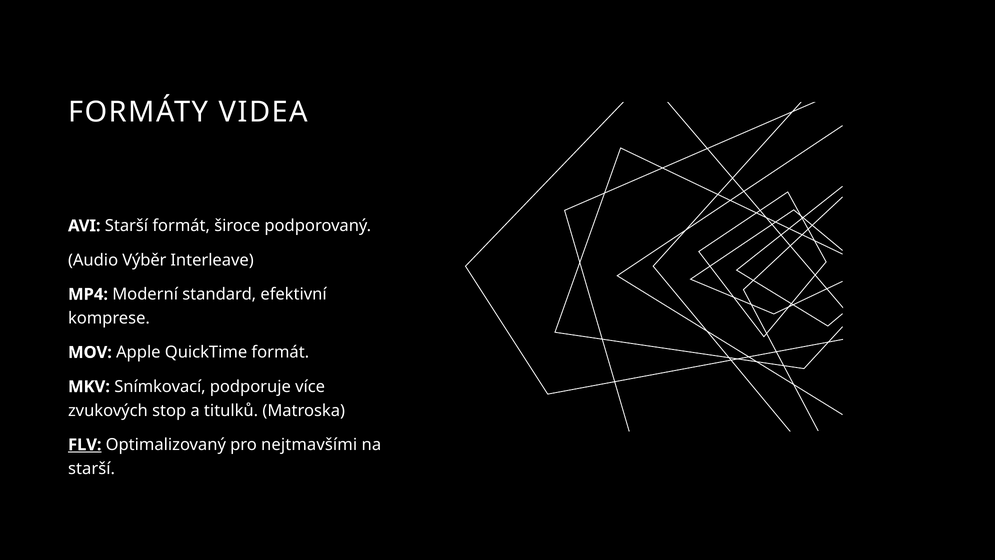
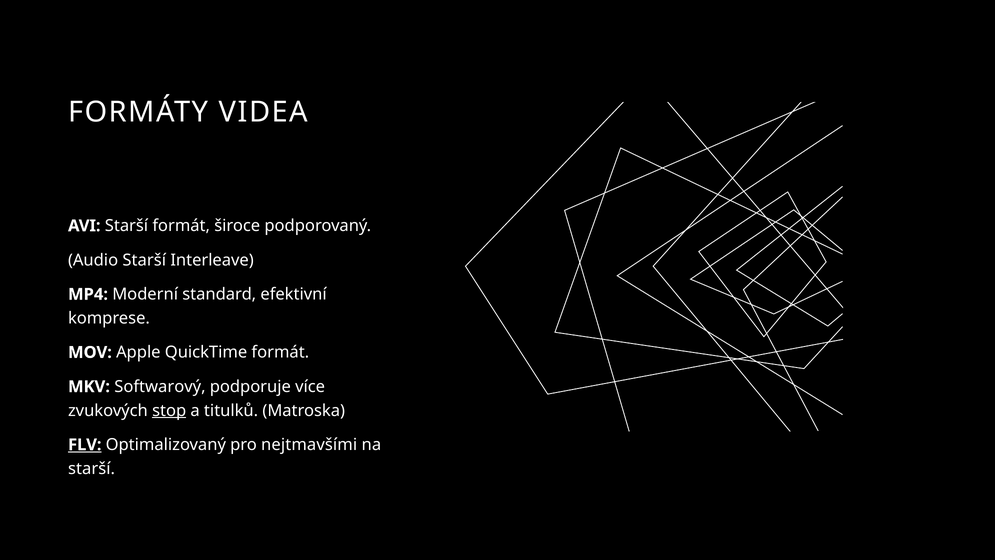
Audio Výběr: Výběr -> Starší
Snímkovací: Snímkovací -> Softwarový
stop underline: none -> present
